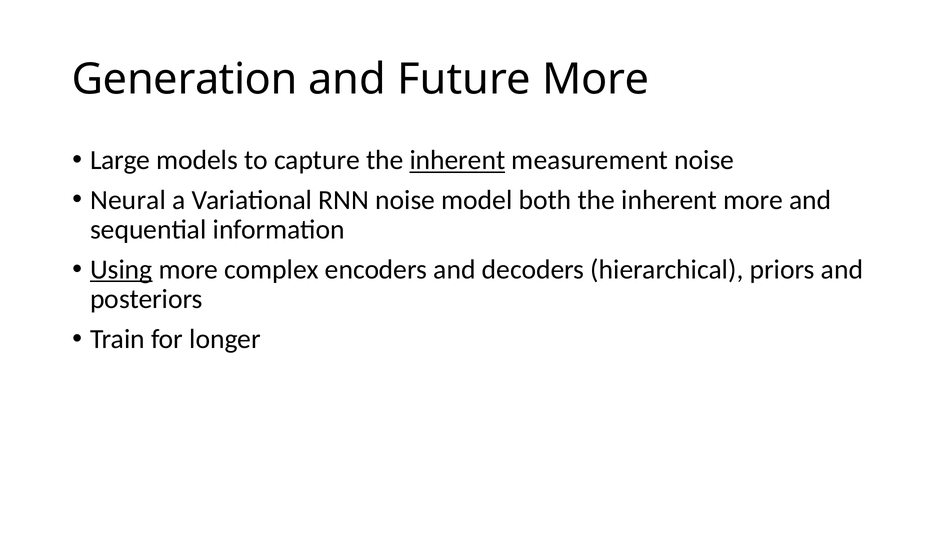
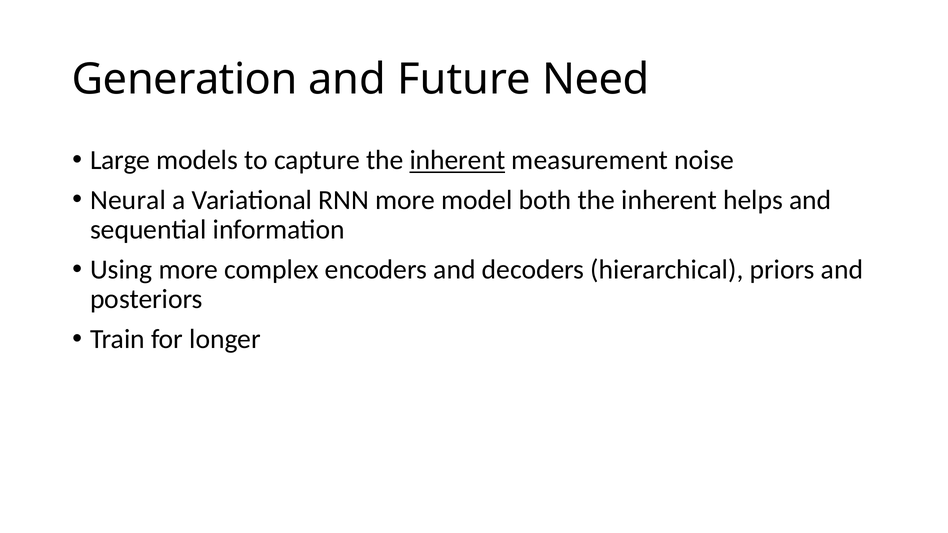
Future More: More -> Need
RNN noise: noise -> more
inherent more: more -> helps
Using underline: present -> none
